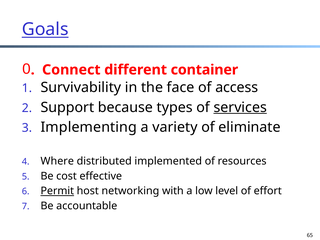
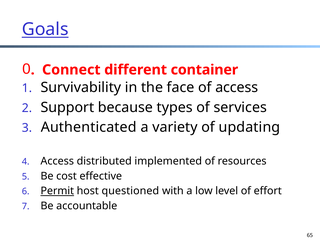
services underline: present -> none
Implementing: Implementing -> Authenticated
eliminate: eliminate -> updating
Where at (57, 161): Where -> Access
networking: networking -> questioned
